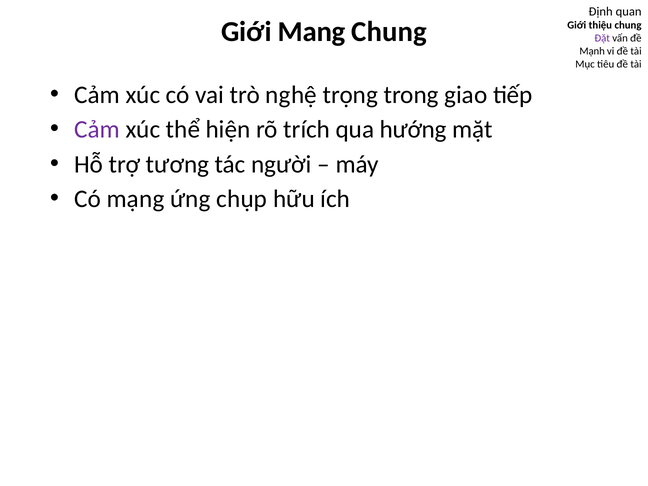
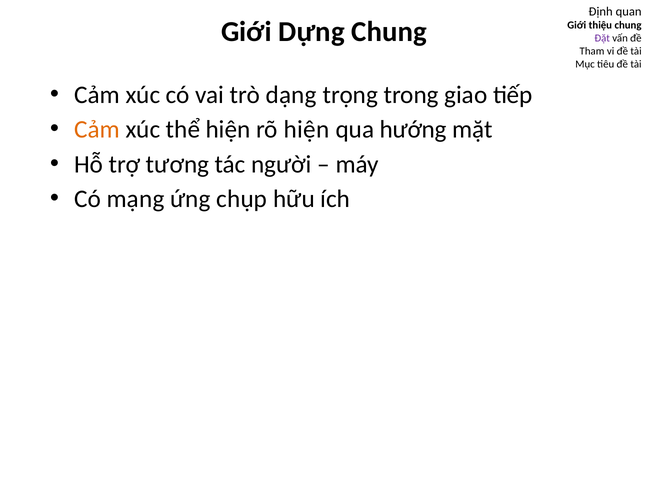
Mang: Mang -> Dựng
Mạnh: Mạnh -> Tham
nghệ: nghệ -> dạng
Cảm at (97, 129) colour: purple -> orange
rõ trích: trích -> hiện
